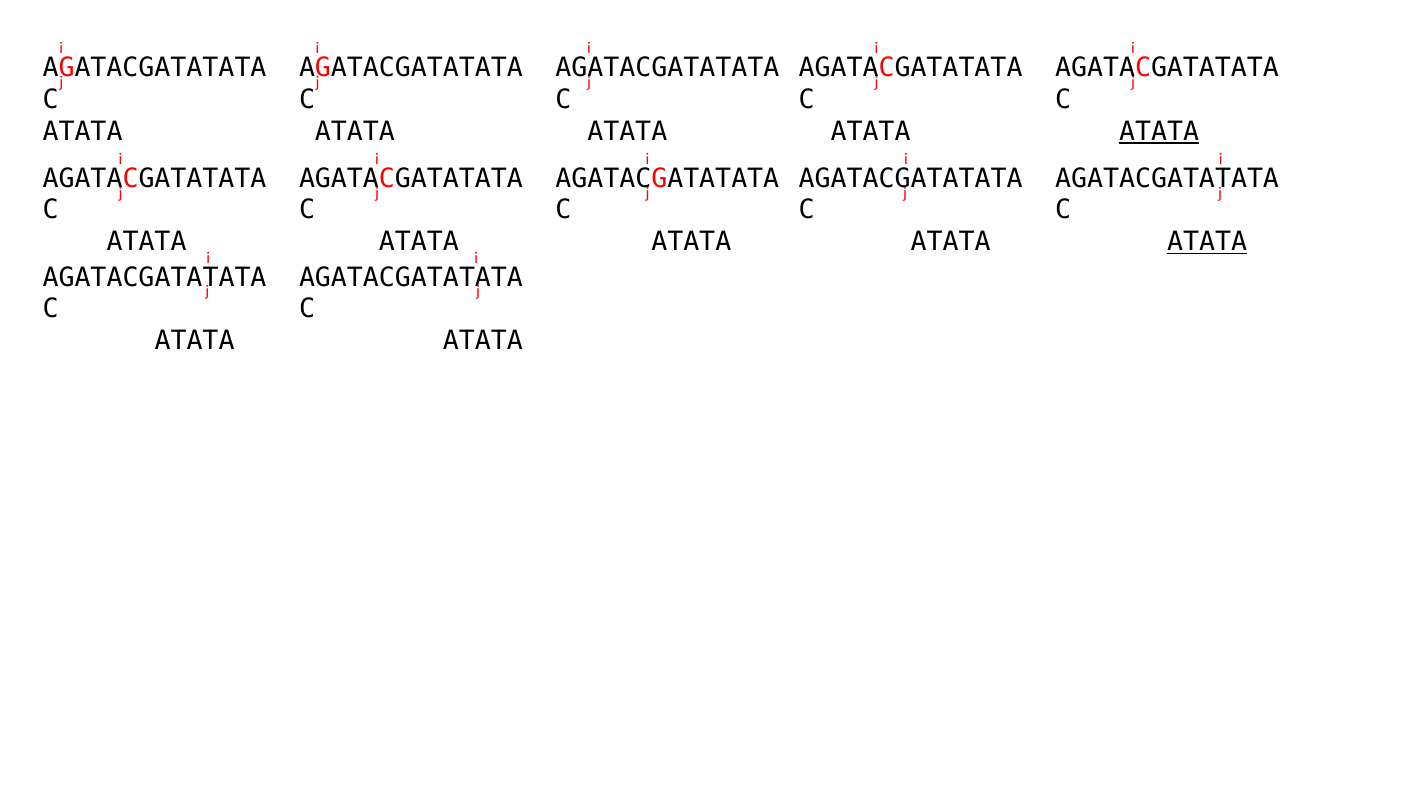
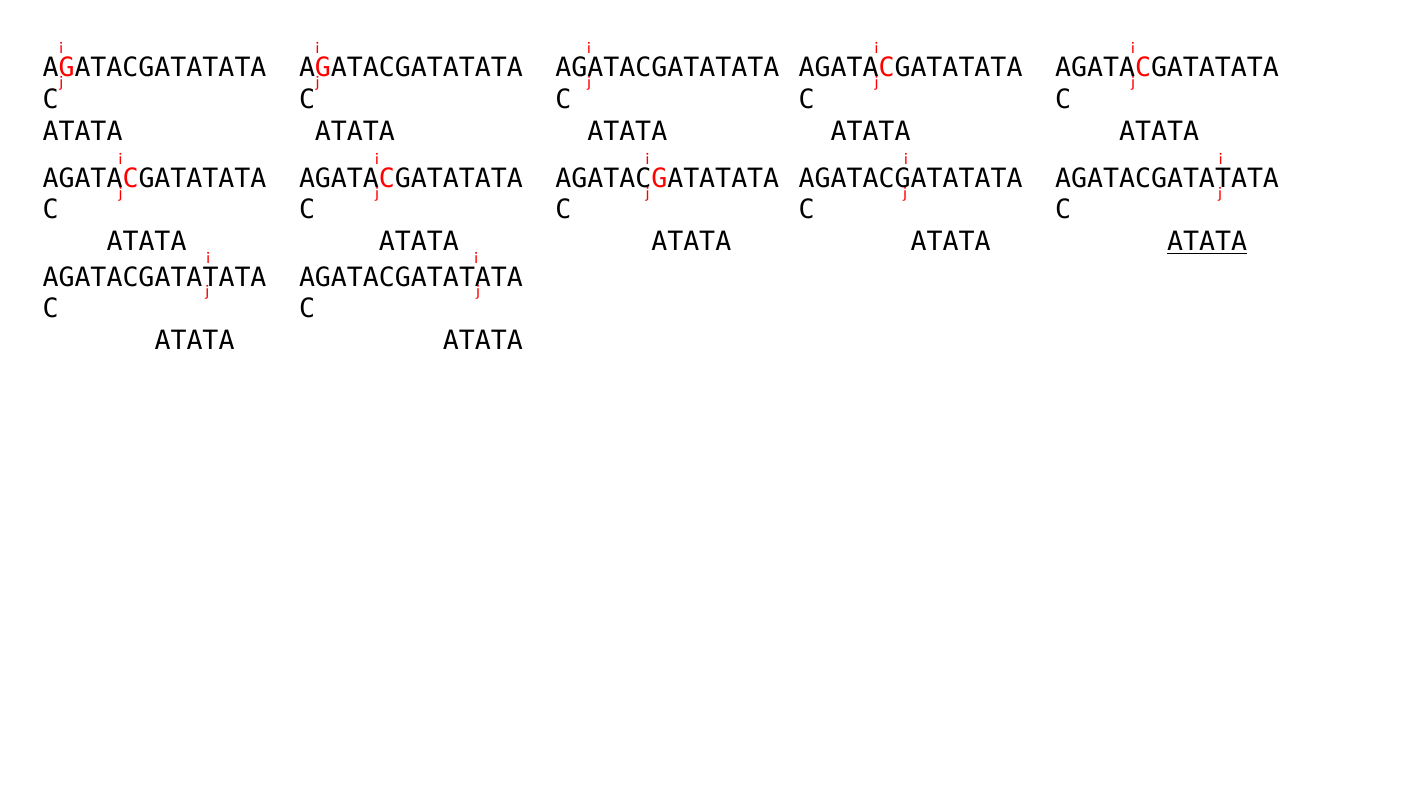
ATATA at (1159, 131) underline: present -> none
